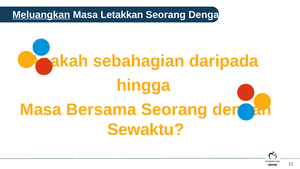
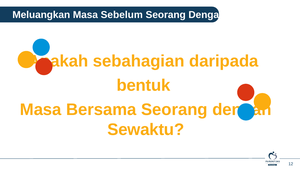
Meluangkan underline: present -> none
Letakkan: Letakkan -> Sebelum
hingga: hingga -> bentuk
